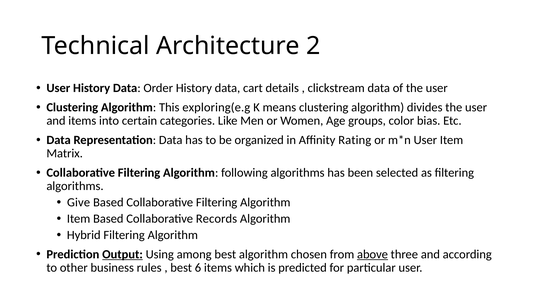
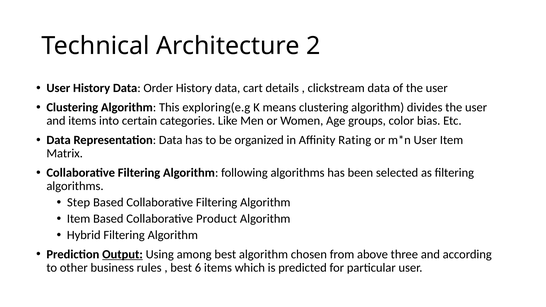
Give: Give -> Step
Records: Records -> Product
above underline: present -> none
